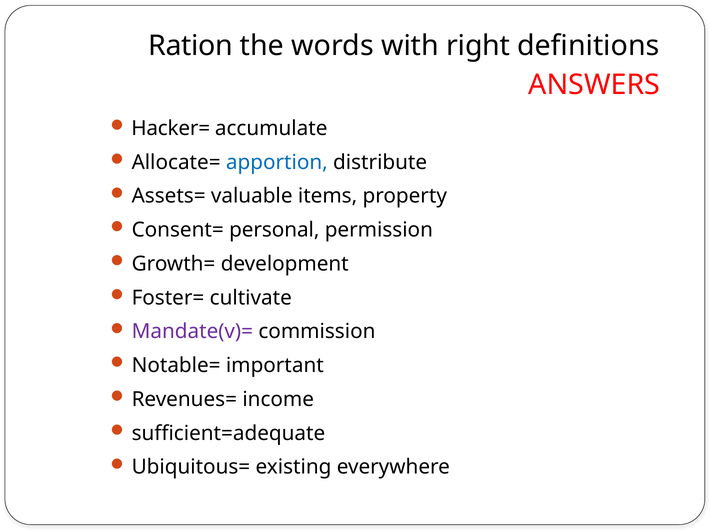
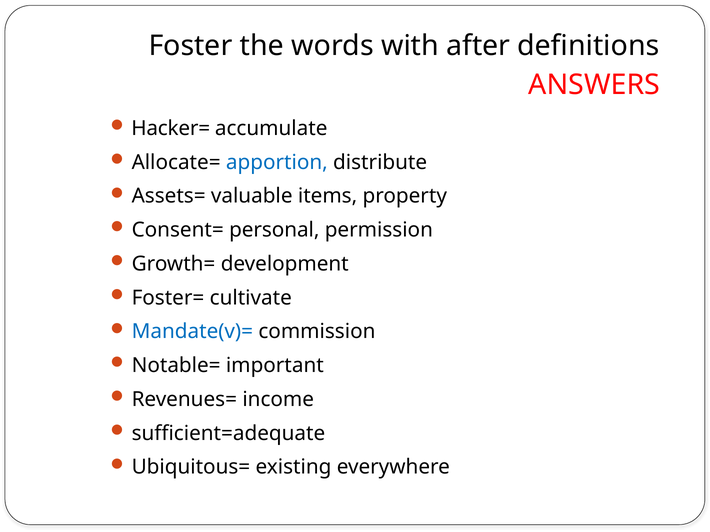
Ration: Ration -> Foster
right: right -> after
Mandate(v)= colour: purple -> blue
